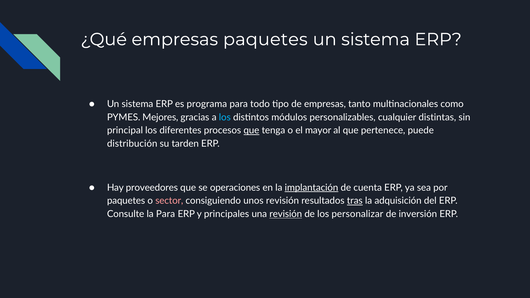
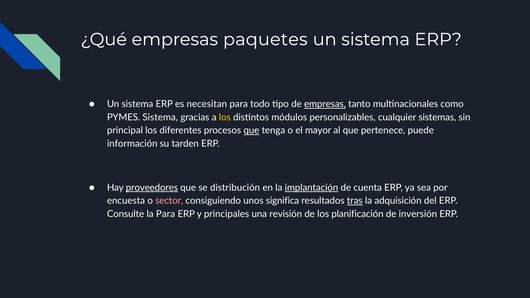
programa: programa -> necesitan
empresas at (325, 104) underline: none -> present
PYMES Mejores: Mejores -> Sistema
los at (225, 117) colour: light blue -> yellow
distintas: distintas -> sistemas
distribución: distribución -> información
proveedores underline: none -> present
operaciones: operaciones -> distribución
paquetes at (126, 201): paquetes -> encuesta
unos revisión: revisión -> significa
revisión at (286, 214) underline: present -> none
personalizar: personalizar -> planificación
